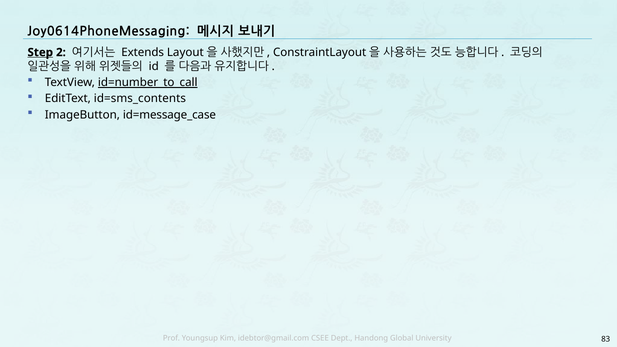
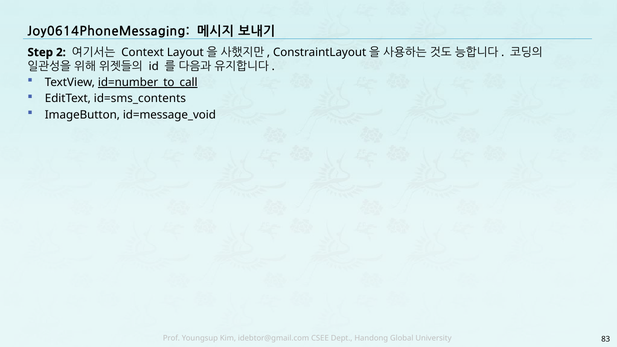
Step underline: present -> none
Extends: Extends -> Context
id=message_case: id=message_case -> id=message_void
